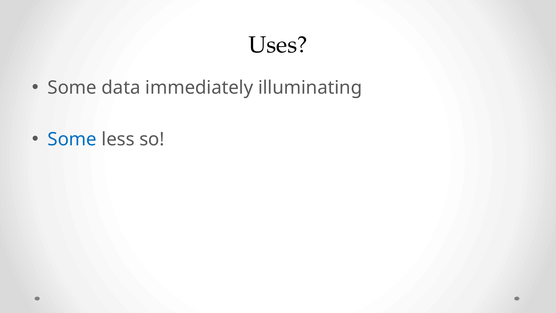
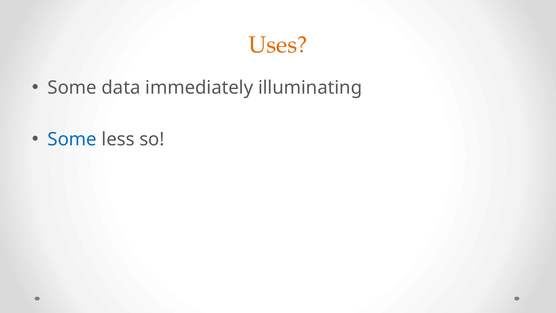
Uses colour: black -> orange
